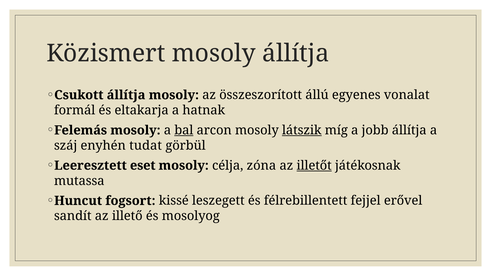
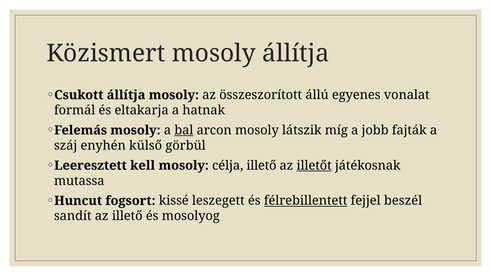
látszik underline: present -> none
jobb állítja: állítja -> fajták
tudat: tudat -> külső
eset: eset -> kell
célja zóna: zóna -> illető
félrebillentett underline: none -> present
erővel: erővel -> beszél
